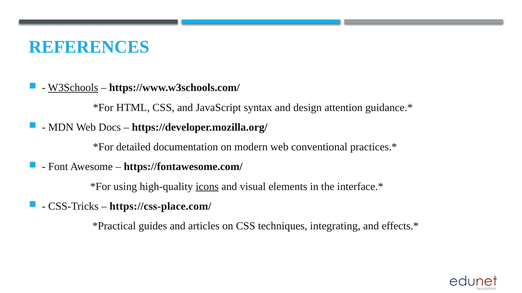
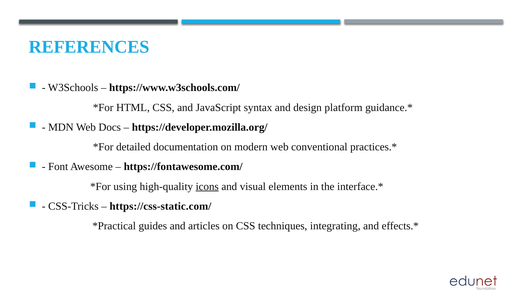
W3Schools underline: present -> none
attention: attention -> platform
https://css-place.com/: https://css-place.com/ -> https://css-static.com/
